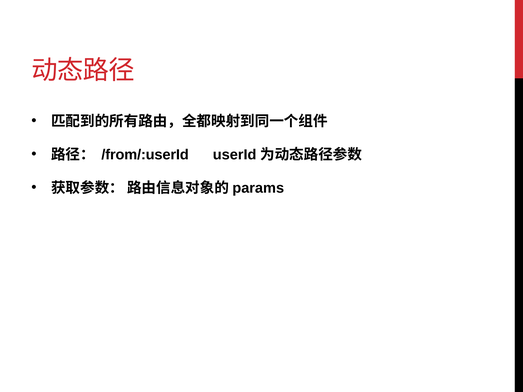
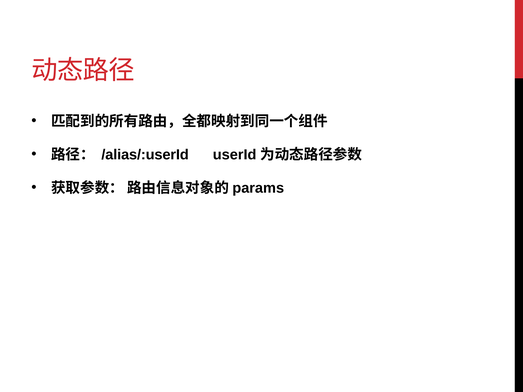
/from/:userId: /from/:userId -> /alias/:userId
